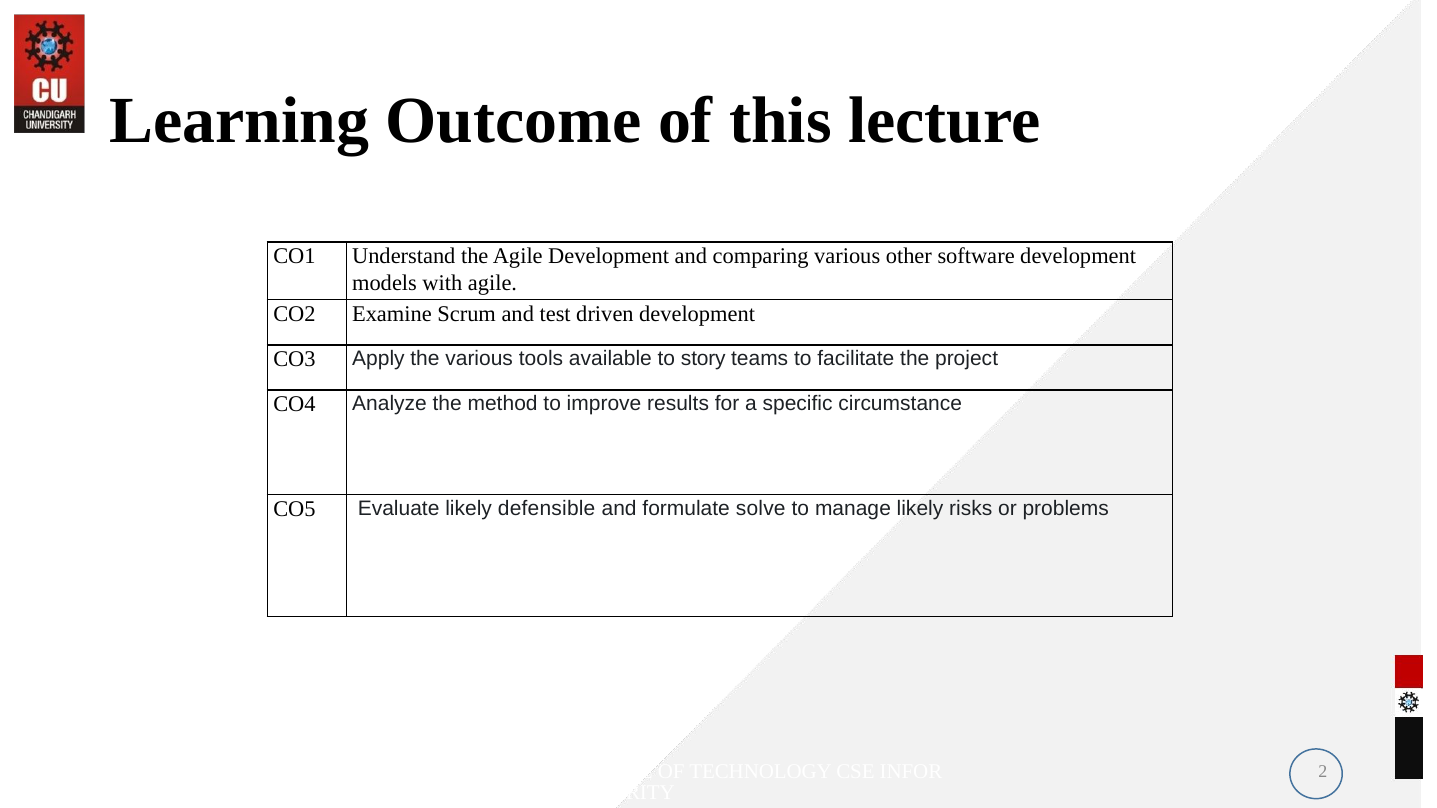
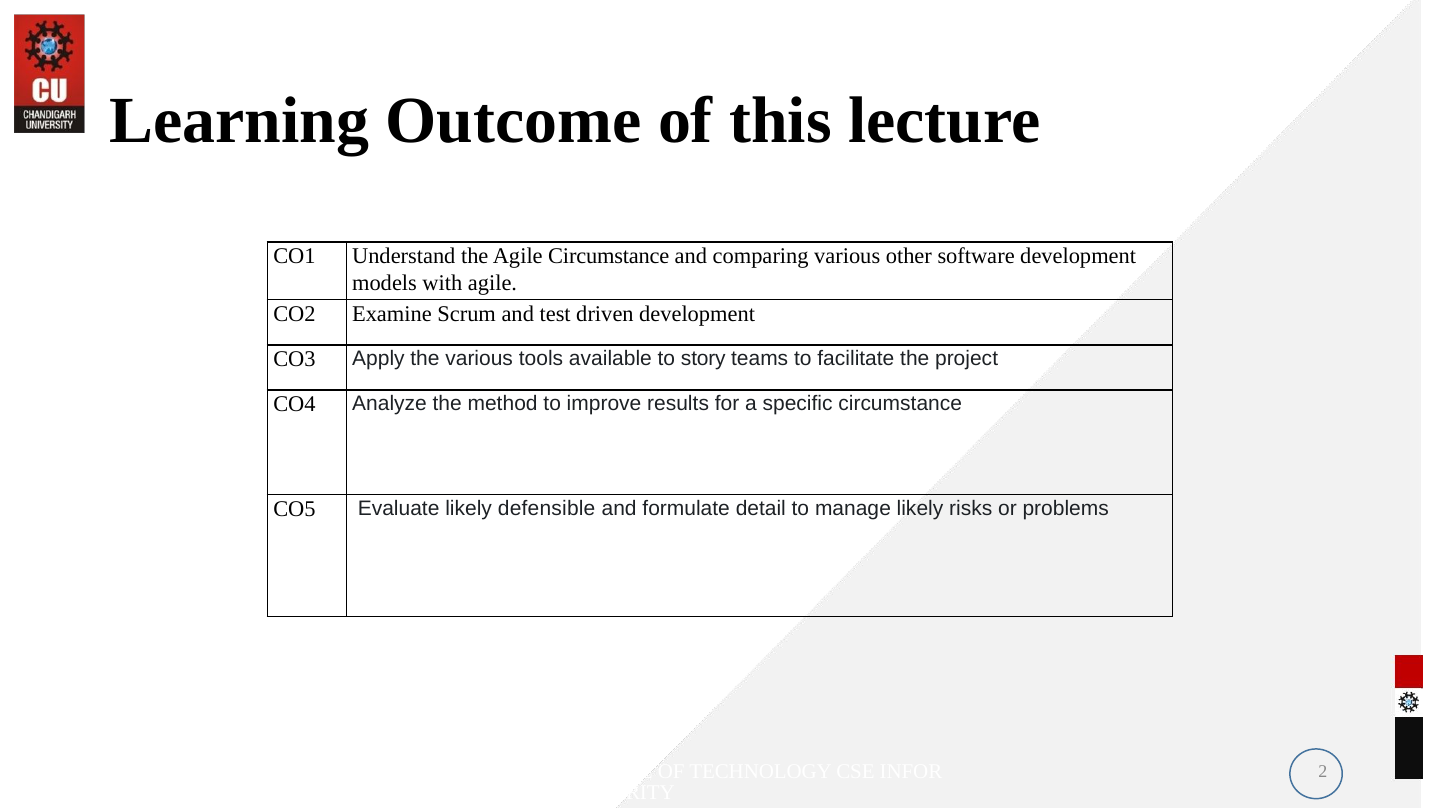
Agile Development: Development -> Circumstance
solve: solve -> detail
